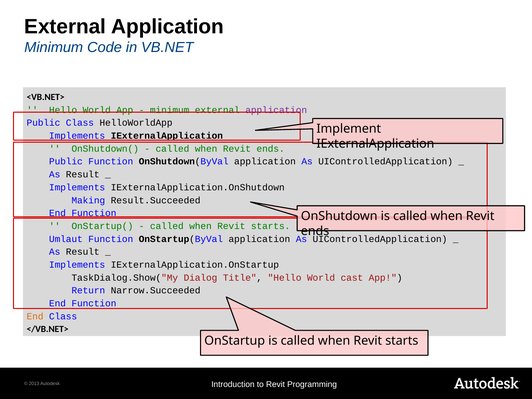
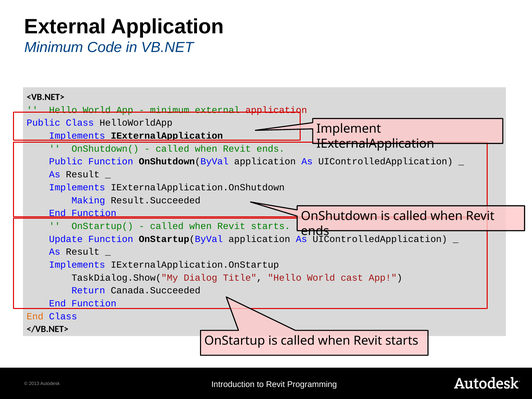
application at (276, 110) colour: purple -> red
Umlaut: Umlaut -> Update
Narrow.Succeeded: Narrow.Succeeded -> Canada.Succeeded
